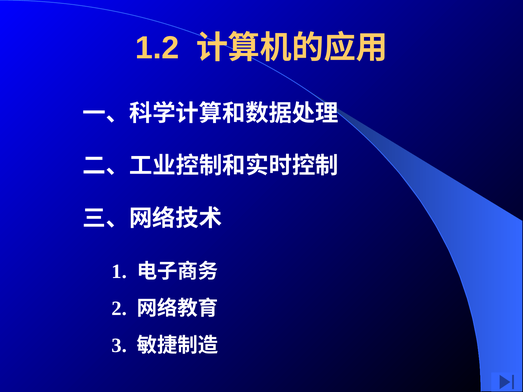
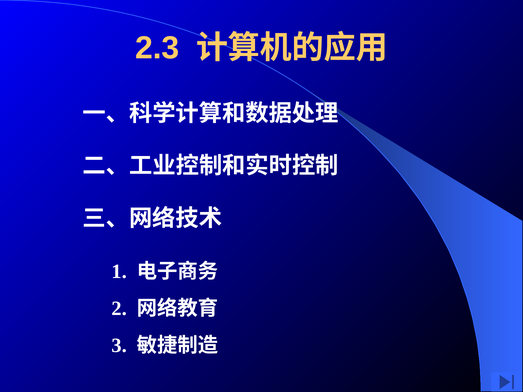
1.2: 1.2 -> 2.3
